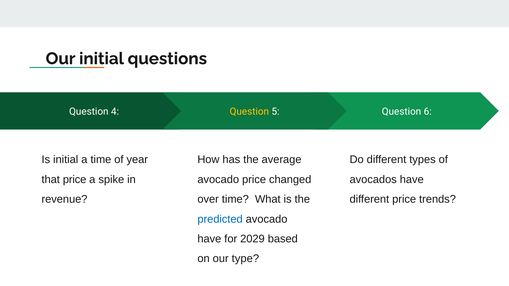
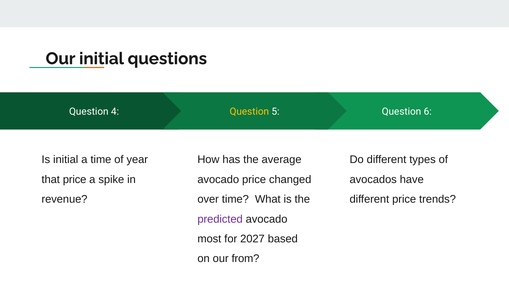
predicted colour: blue -> purple
have at (209, 239): have -> most
2029: 2029 -> 2027
type: type -> from
